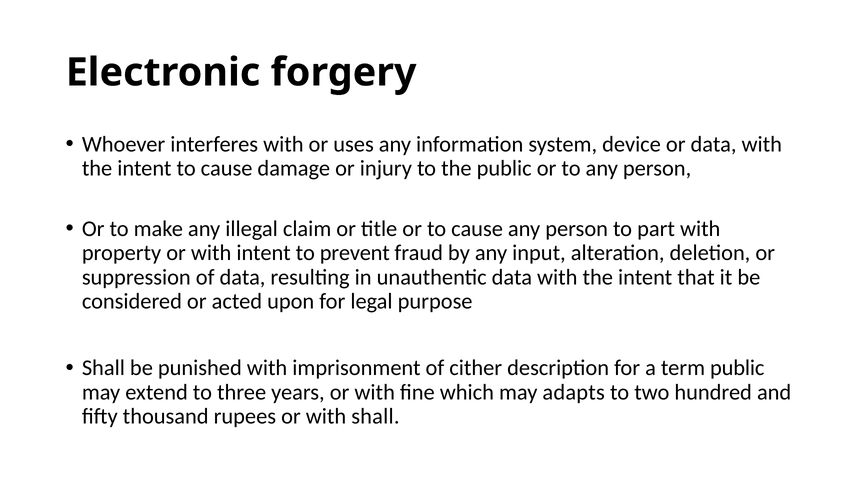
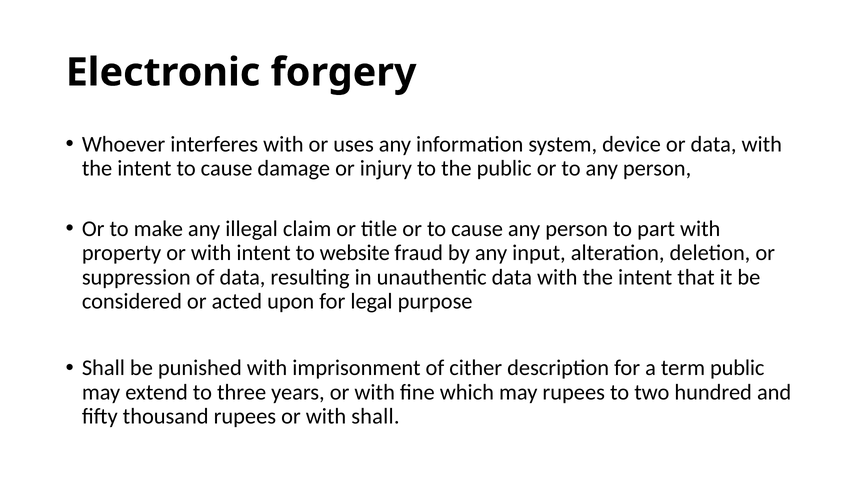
prevent: prevent -> website
may adapts: adapts -> rupees
